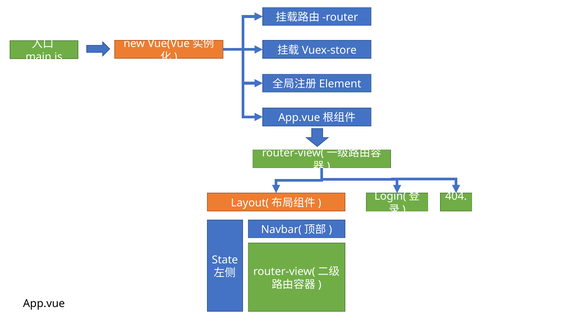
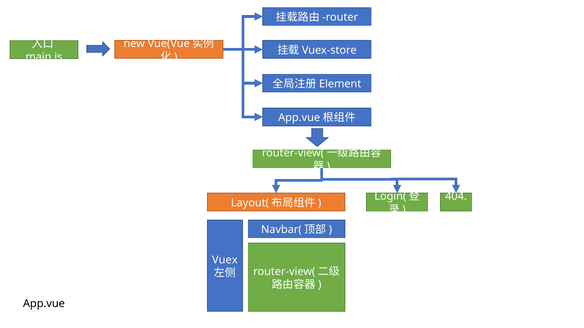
State: State -> Vuex
